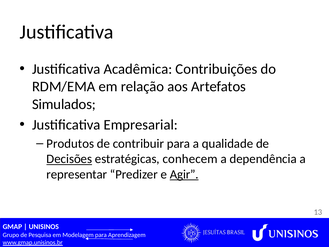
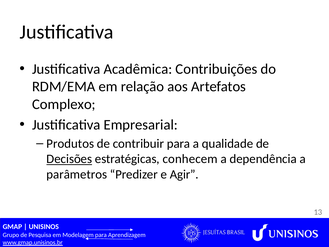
Simulados: Simulados -> Complexo
representar: representar -> parâmetros
Agir underline: present -> none
